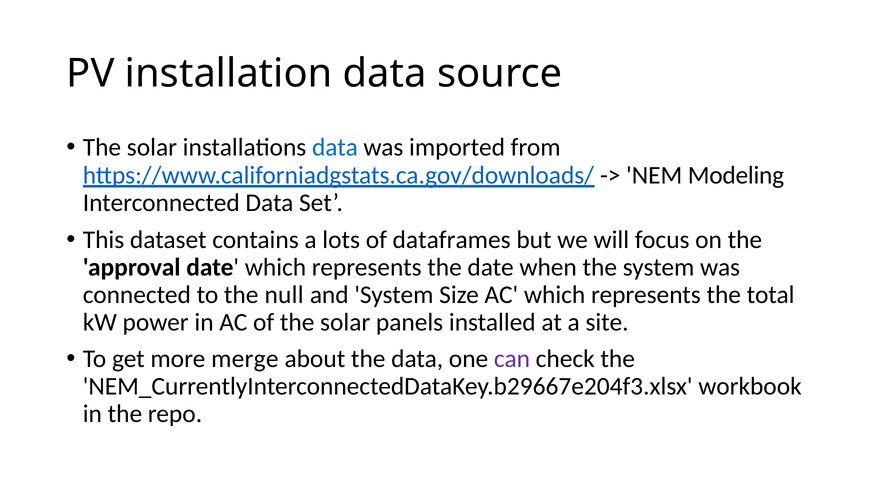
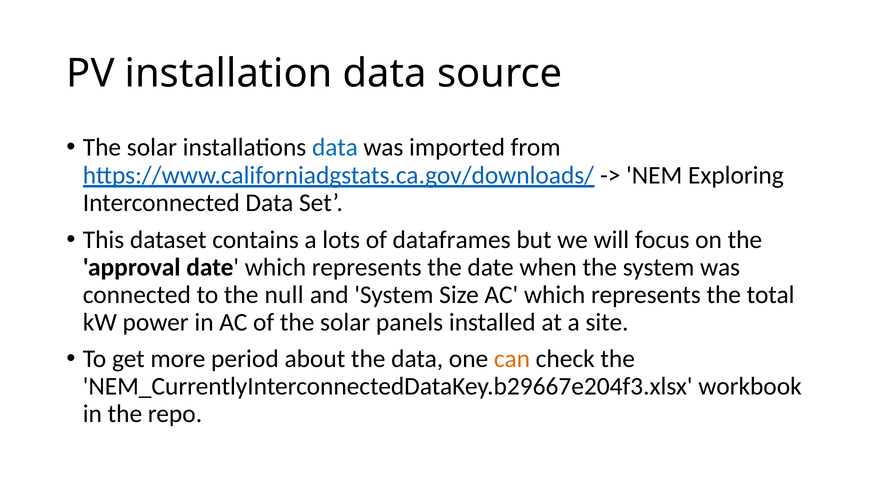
Modeling: Modeling -> Exploring
merge: merge -> period
can colour: purple -> orange
